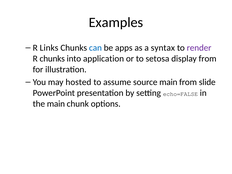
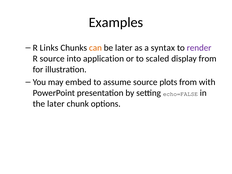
can colour: blue -> orange
be apps: apps -> later
R chunks: chunks -> source
setosa: setosa -> scaled
hosted: hosted -> embed
source main: main -> plots
slide: slide -> with
the main: main -> later
